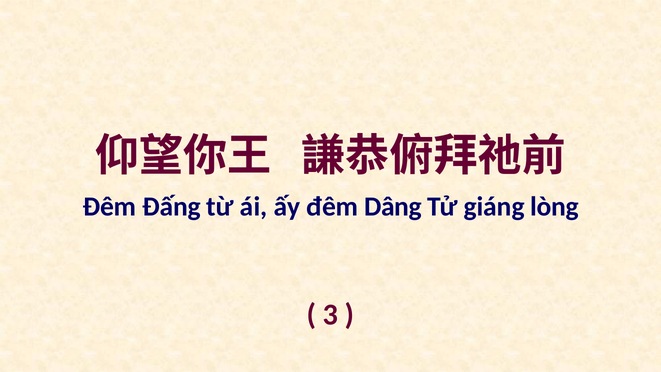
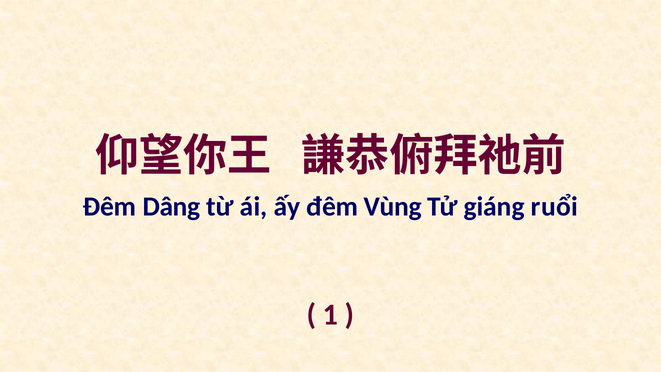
Ðấng: Ðấng -> Dâng
Dâng: Dâng -> Vùng
lòng: lòng -> ruổi
3: 3 -> 1
